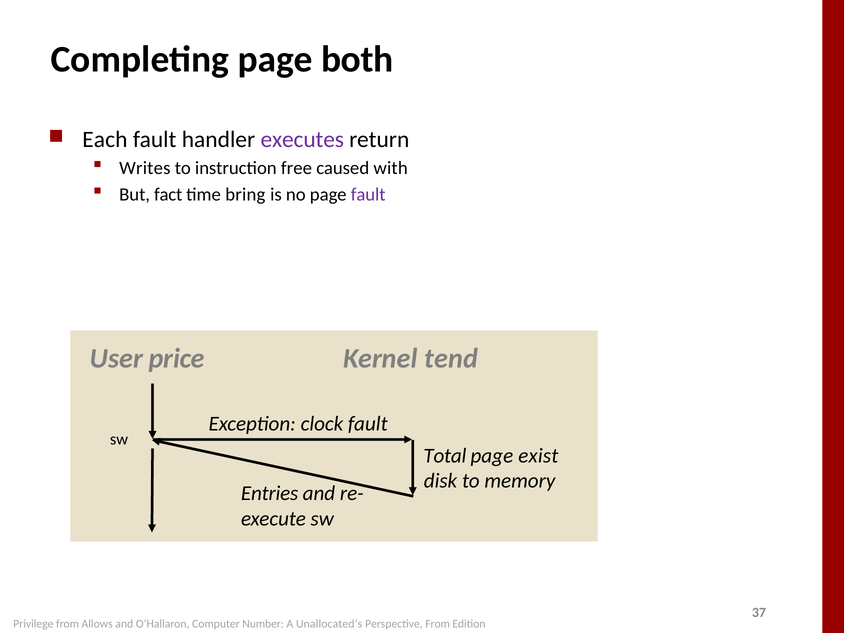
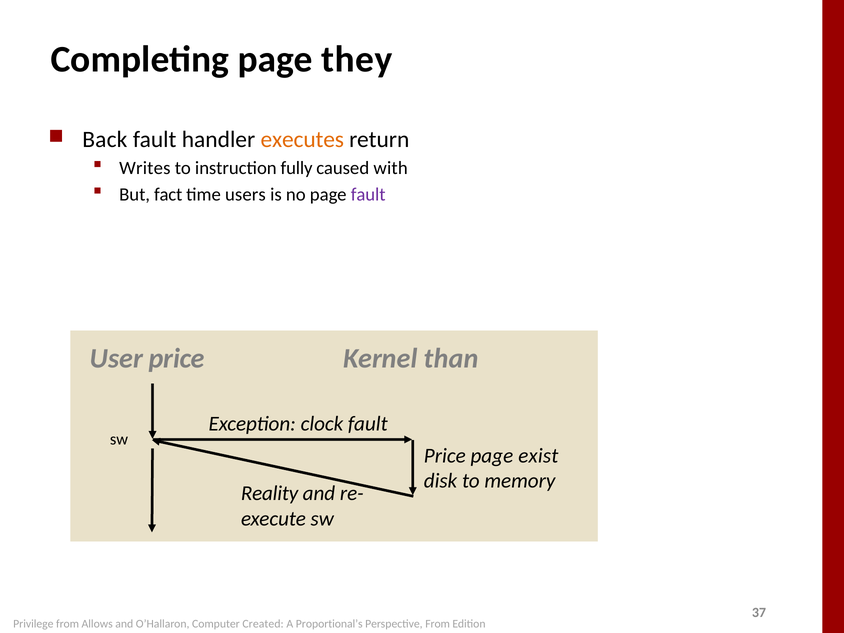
both: both -> they
Each: Each -> Back
executes colour: purple -> orange
free: free -> fully
bring: bring -> users
tend: tend -> than
Total at (445, 456): Total -> Price
Entries: Entries -> Reality
Number: Number -> Created
Unallocated’s: Unallocated’s -> Proportional’s
